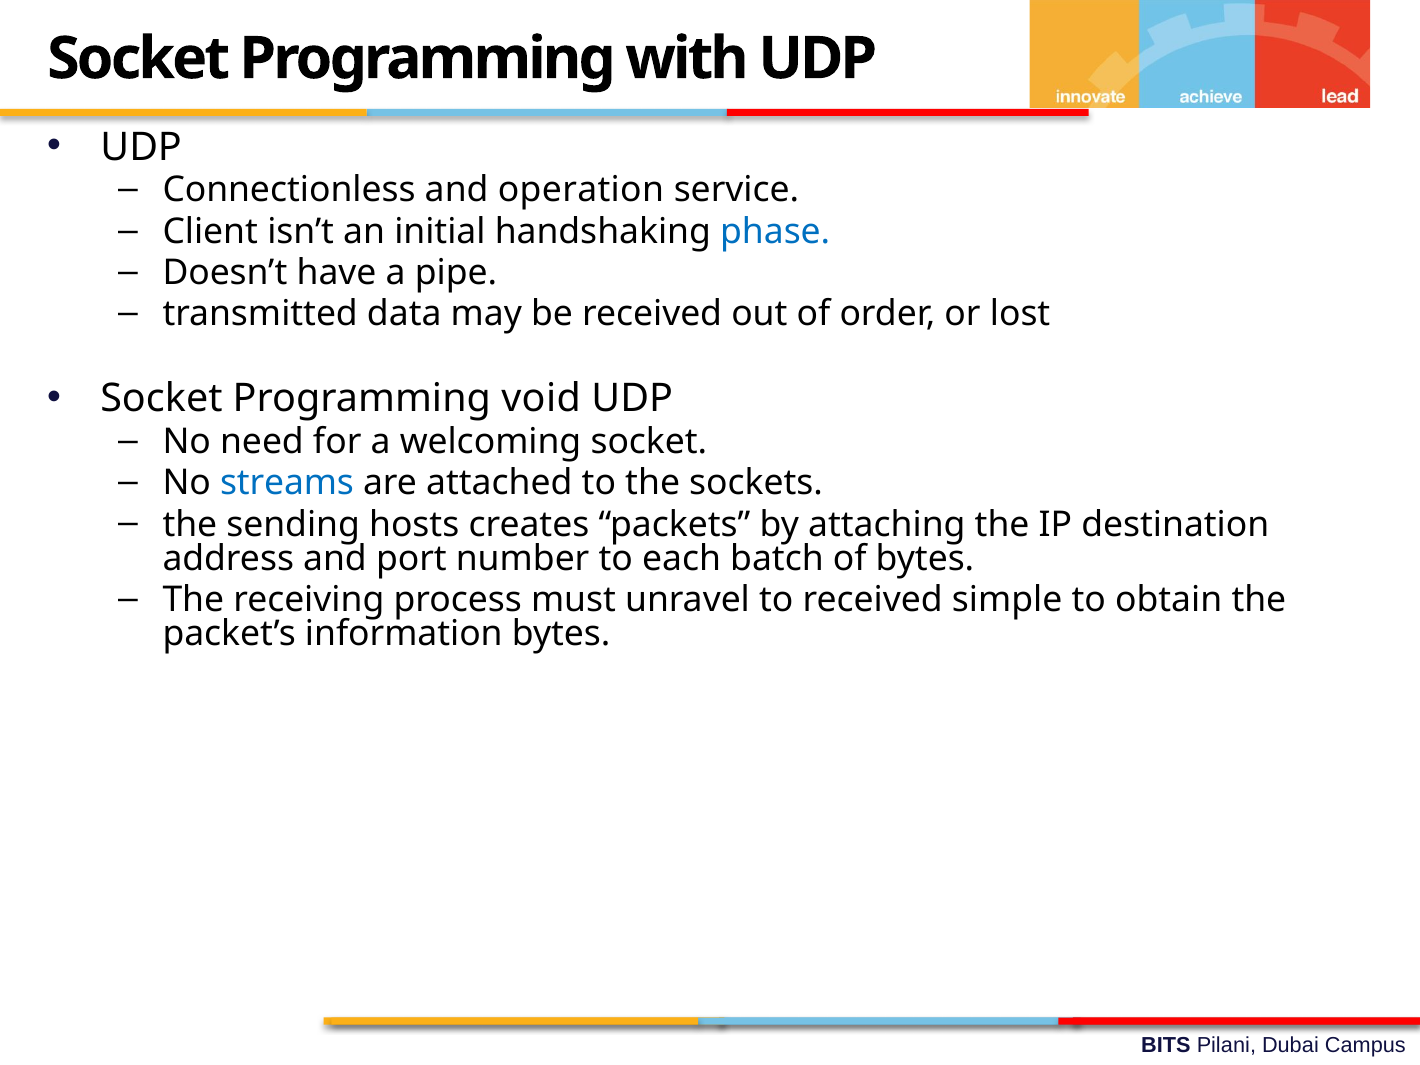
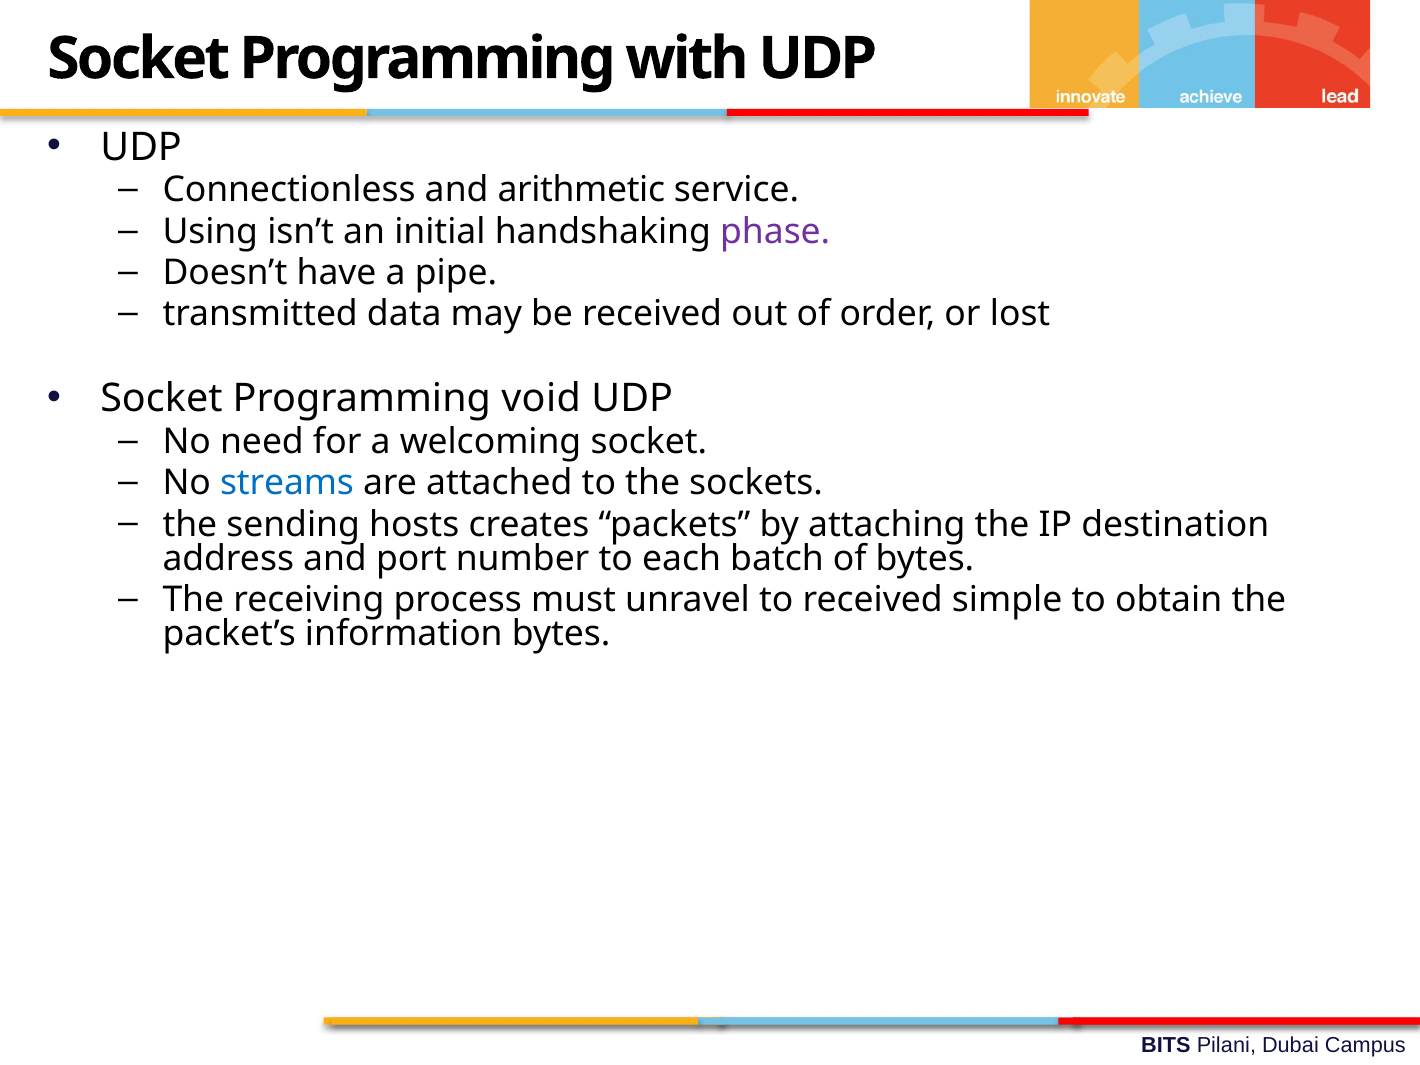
operation: operation -> arithmetic
Client: Client -> Using
phase colour: blue -> purple
